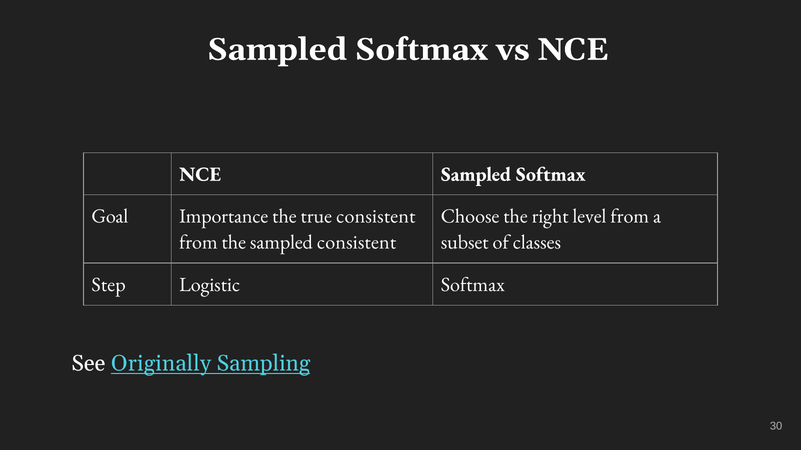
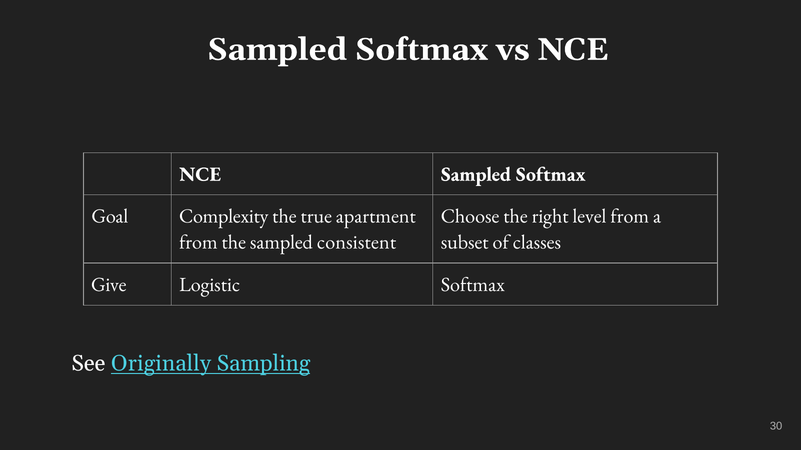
Importance: Importance -> Complexity
true consistent: consistent -> apartment
Step: Step -> Give
